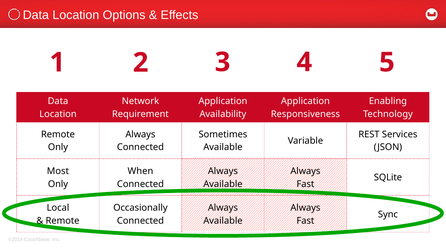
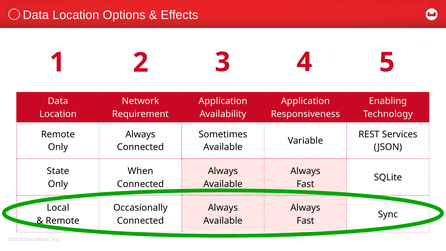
Most: Most -> State
